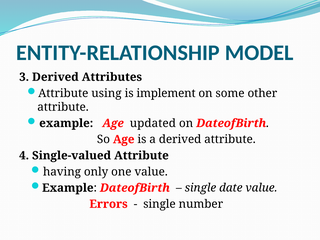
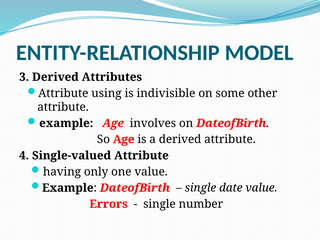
implement: implement -> indivisible
updated: updated -> involves
